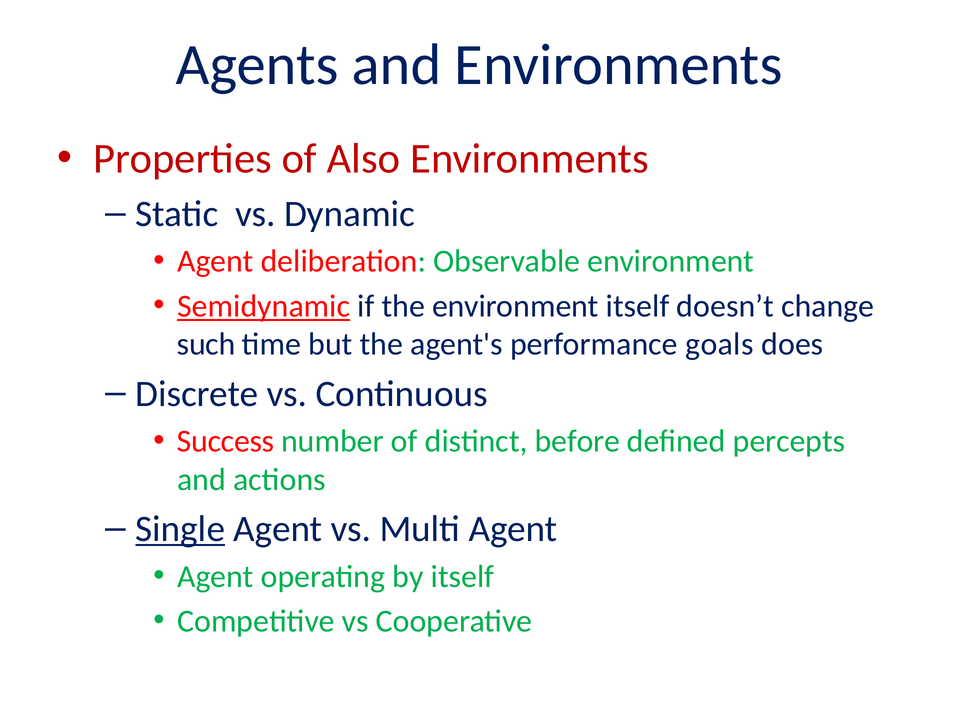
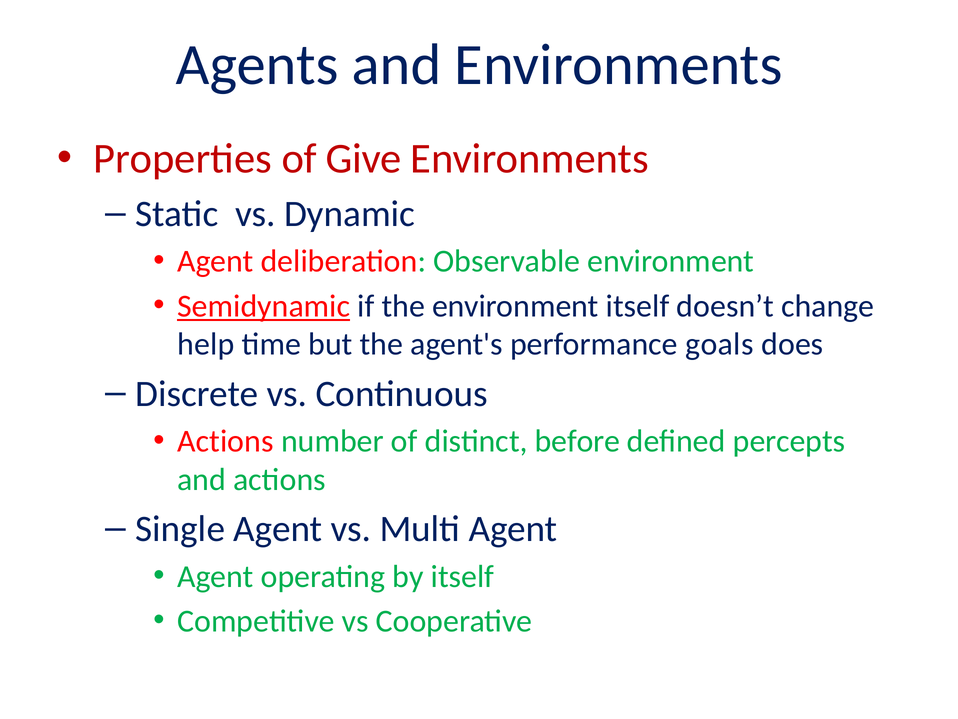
Also: Also -> Give
such: such -> help
Success at (226, 441): Success -> Actions
Single underline: present -> none
